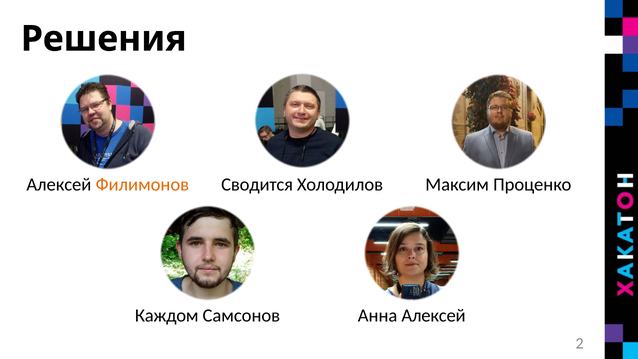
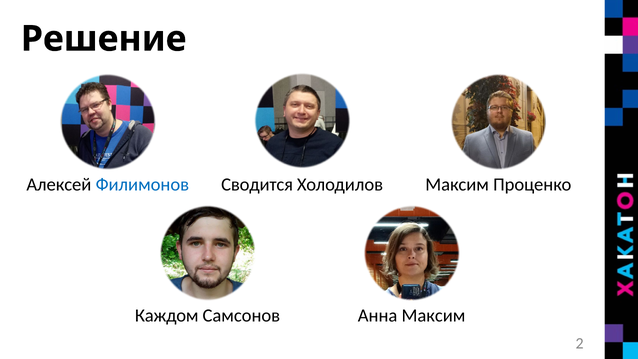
Решения: Решения -> Решение
Филимонов colour: orange -> blue
Анна Алексей: Алексей -> Максим
